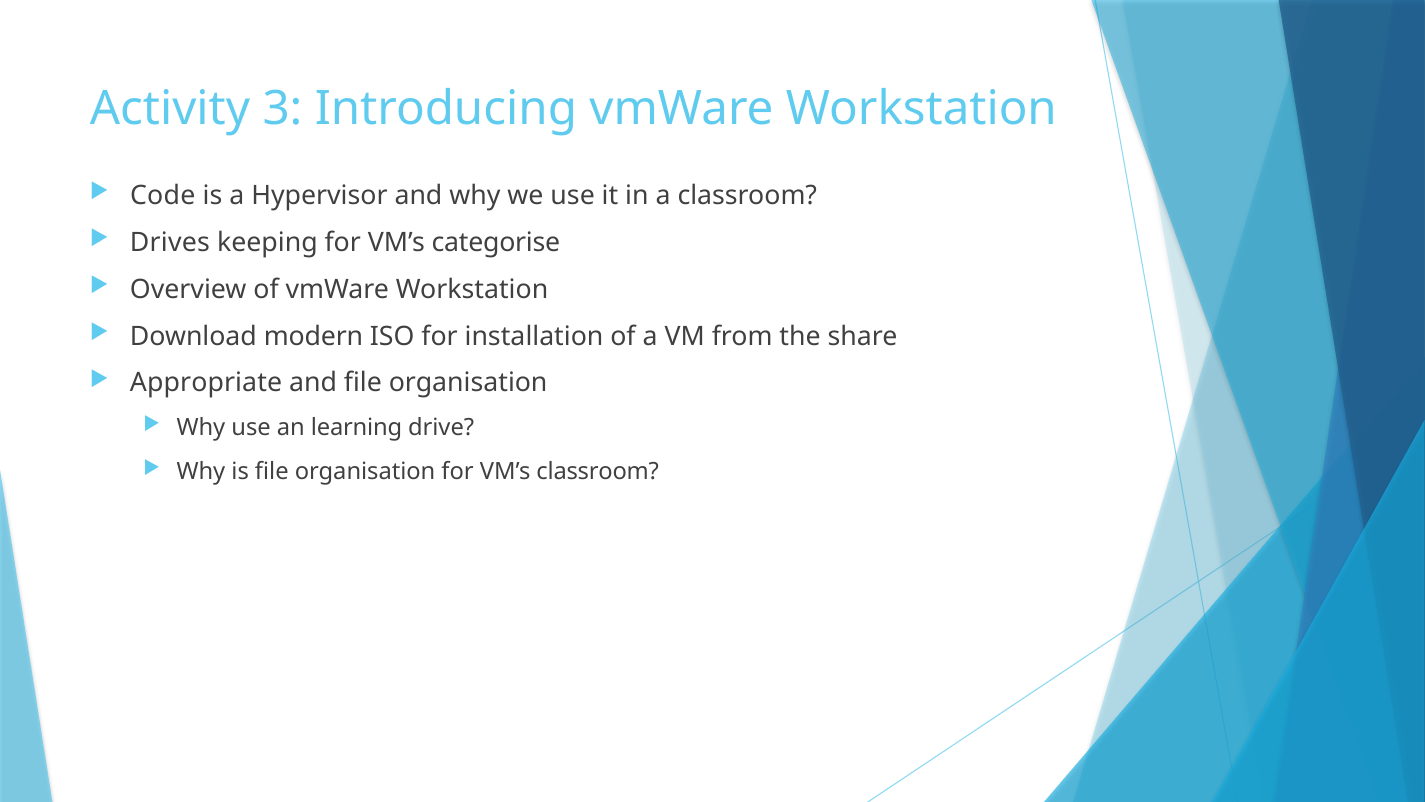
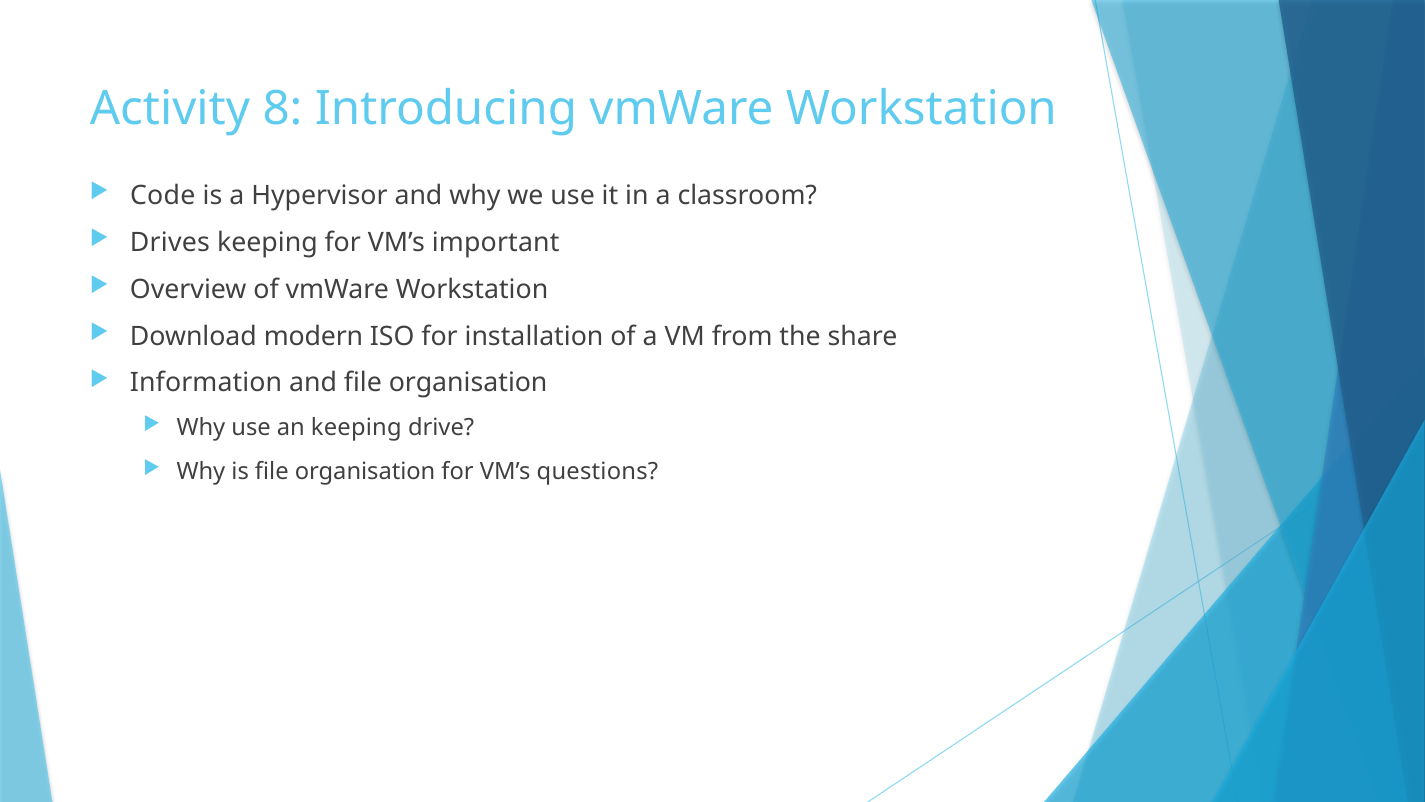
3: 3 -> 8
categorise: categorise -> important
Appropriate: Appropriate -> Information
an learning: learning -> keeping
VM’s classroom: classroom -> questions
